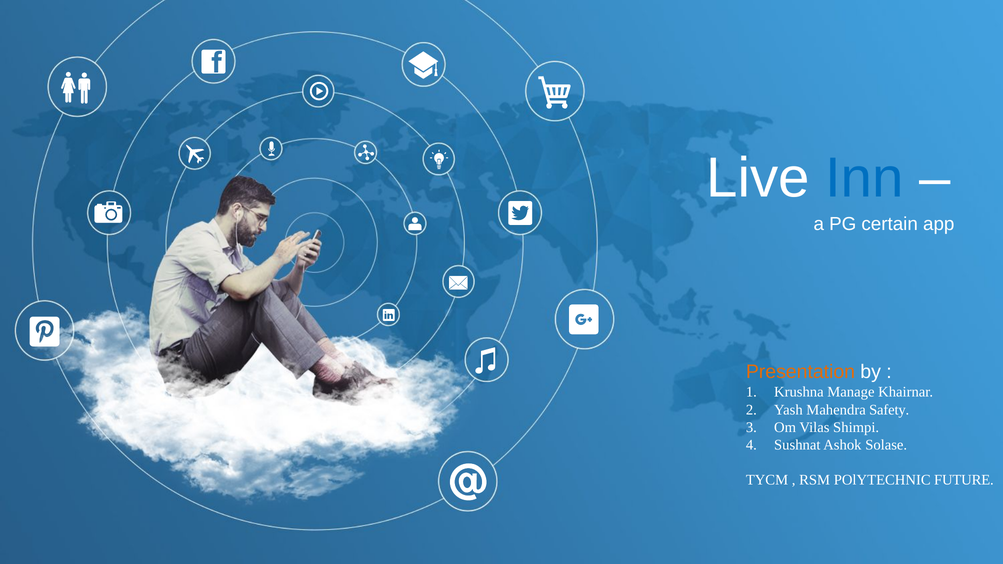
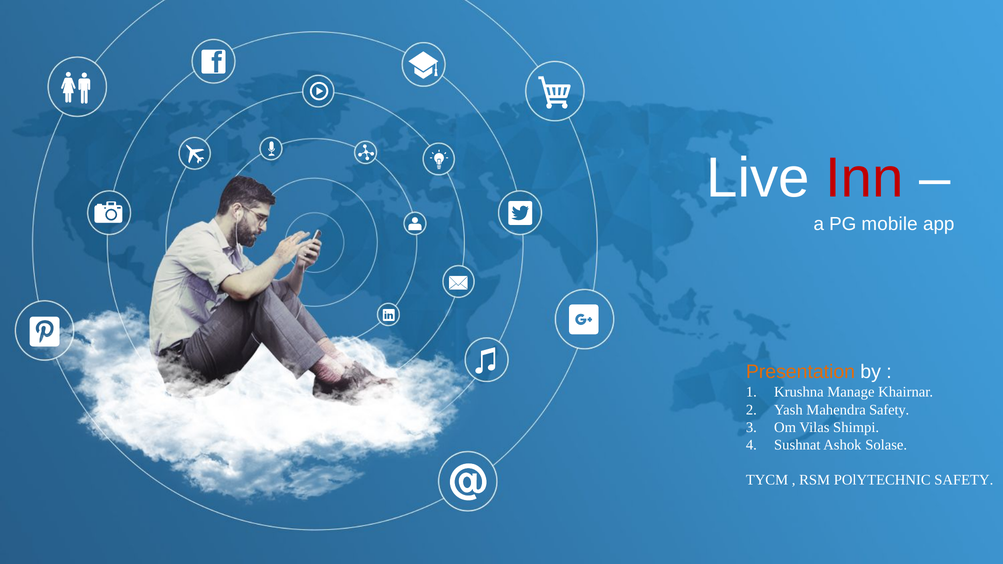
Inn colour: blue -> red
certain: certain -> mobile
POlYTECHNIC FUTURE: FUTURE -> SAFETY
